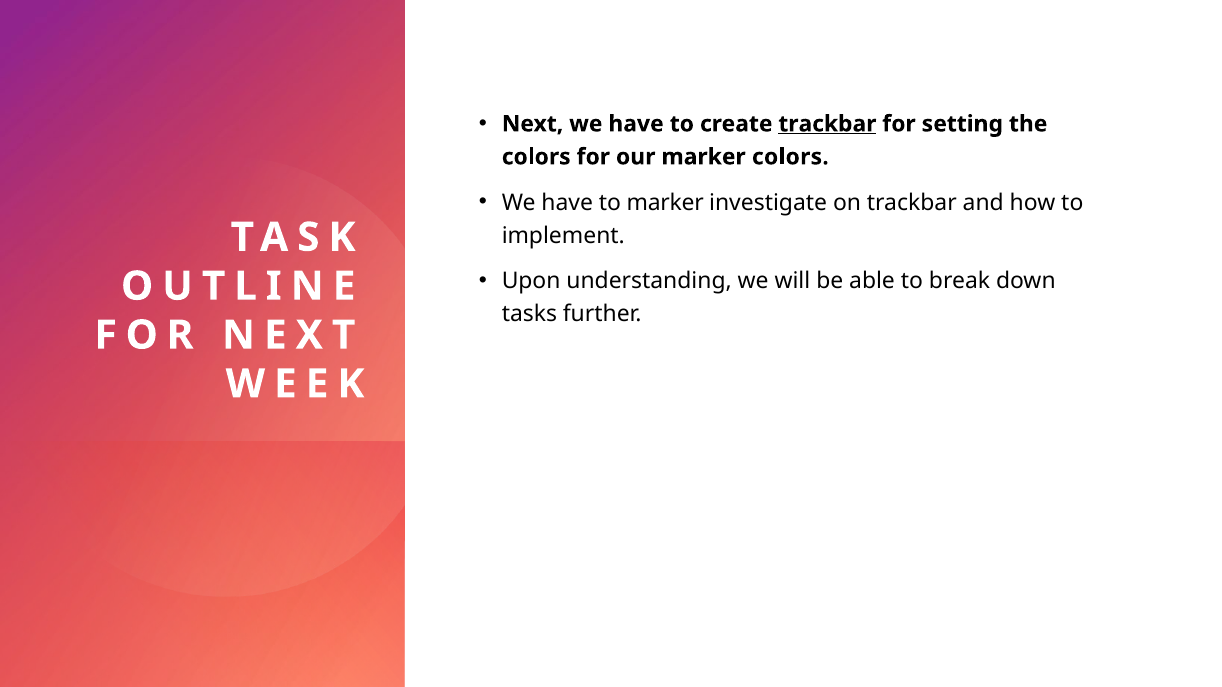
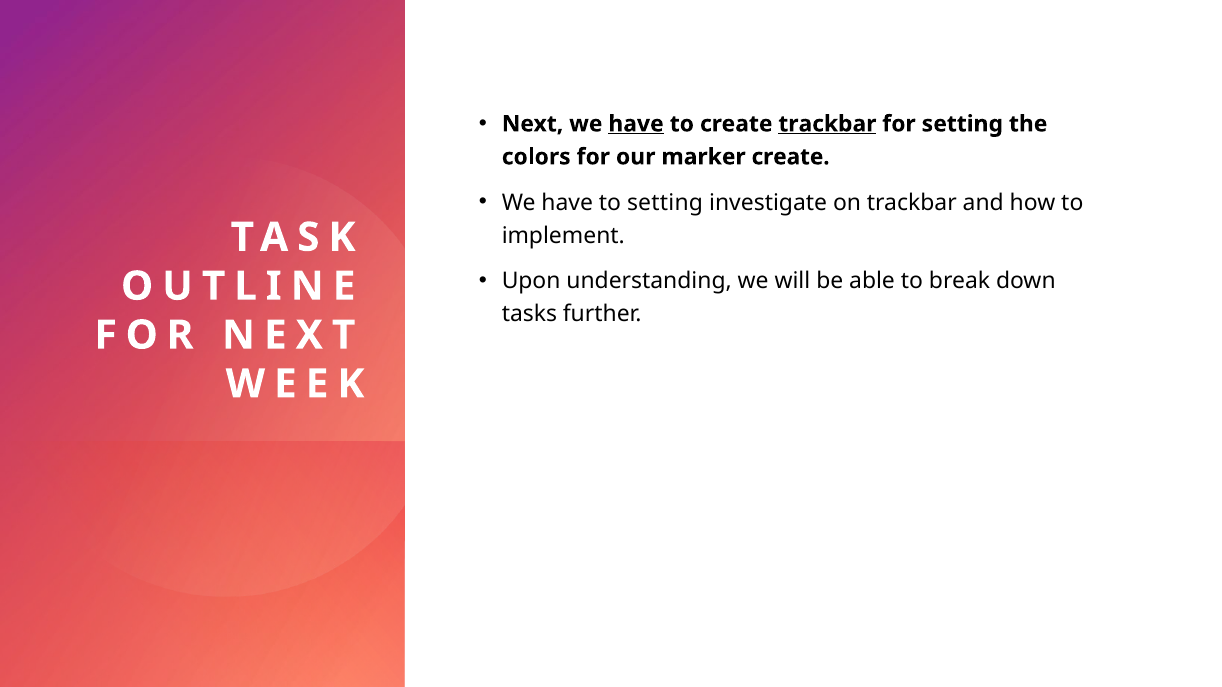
have at (636, 124) underline: none -> present
marker colors: colors -> create
to marker: marker -> setting
